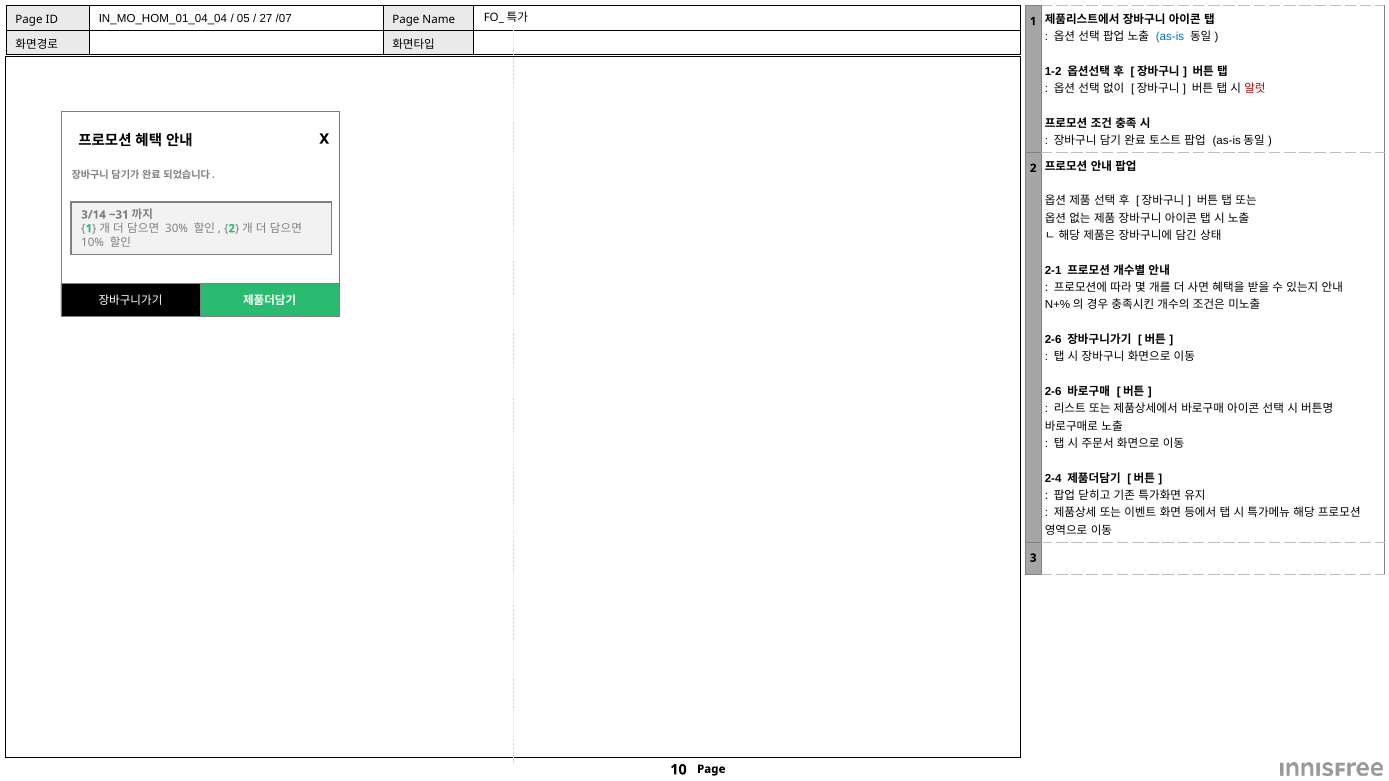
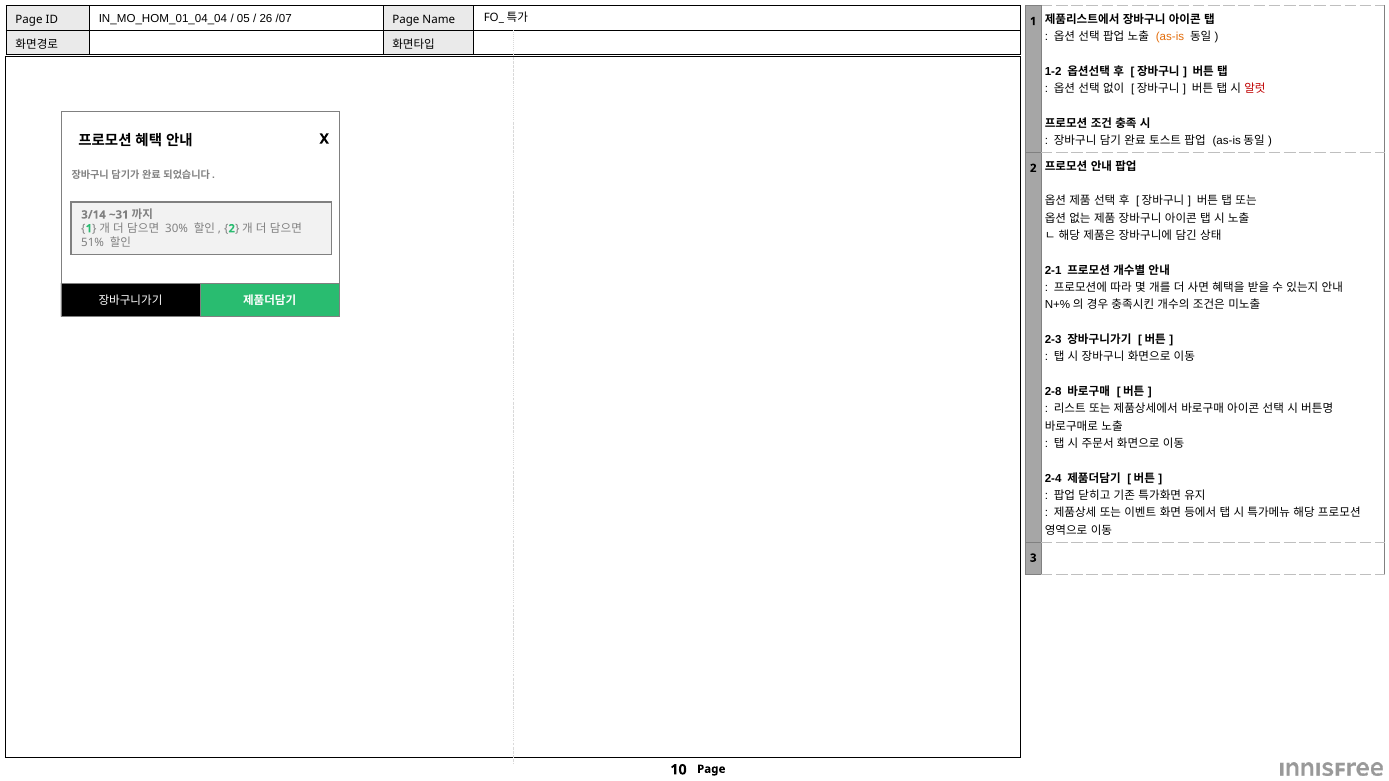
27: 27 -> 26
as-is colour: blue -> orange
10%: 10% -> 51%
2-6 at (1053, 340): 2-6 -> 2-3
2-6 at (1053, 392): 2-6 -> 2-8
